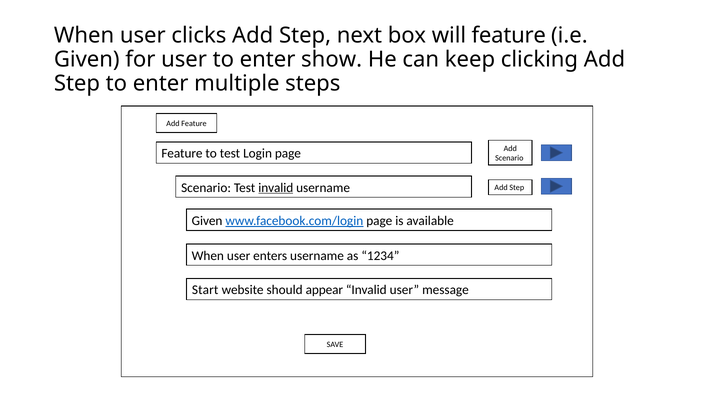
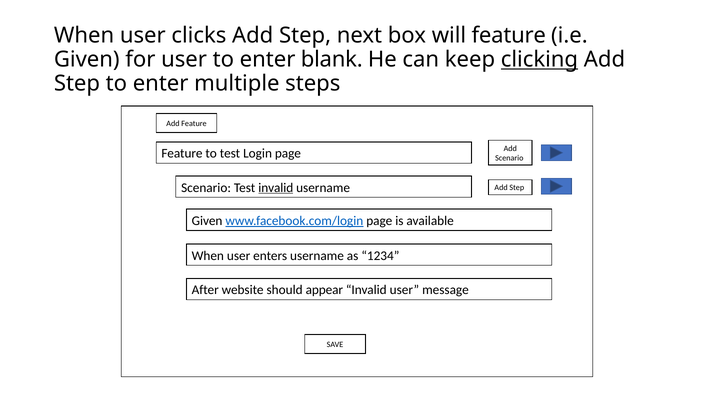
show: show -> blank
clicking underline: none -> present
Start: Start -> After
